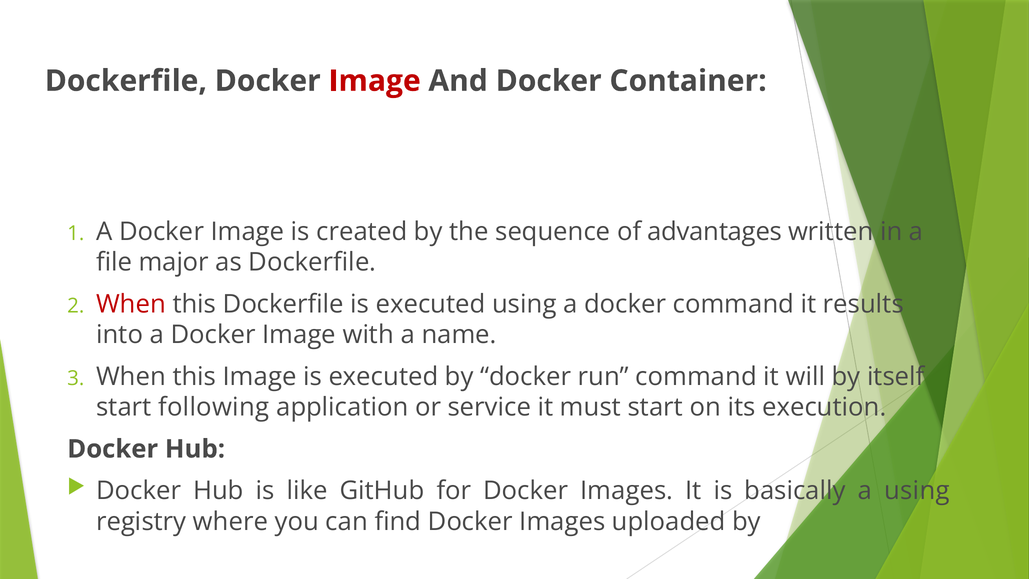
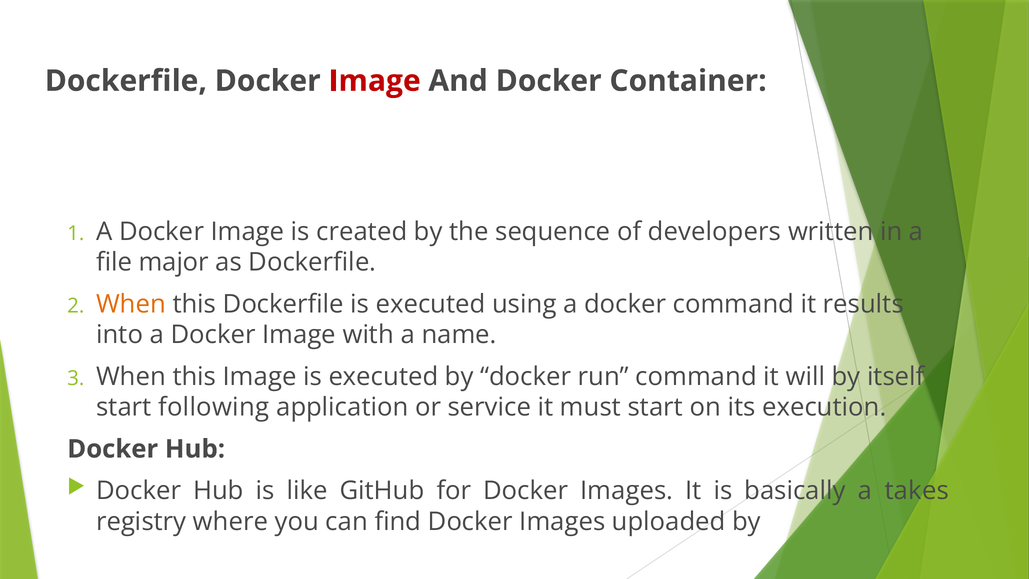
advantages: advantages -> developers
When at (131, 304) colour: red -> orange
a using: using -> takes
